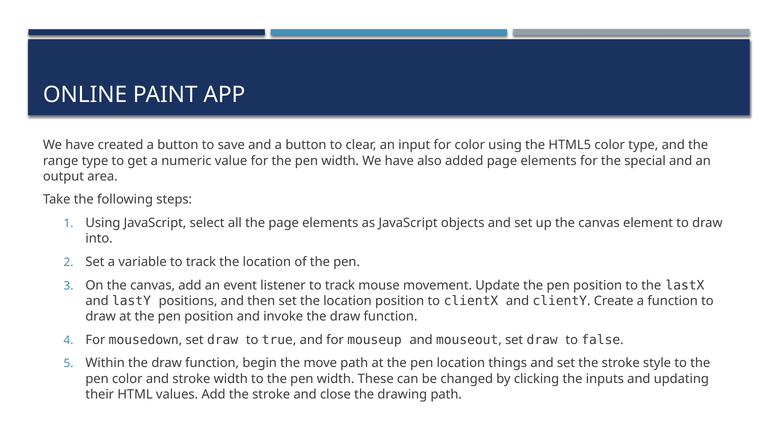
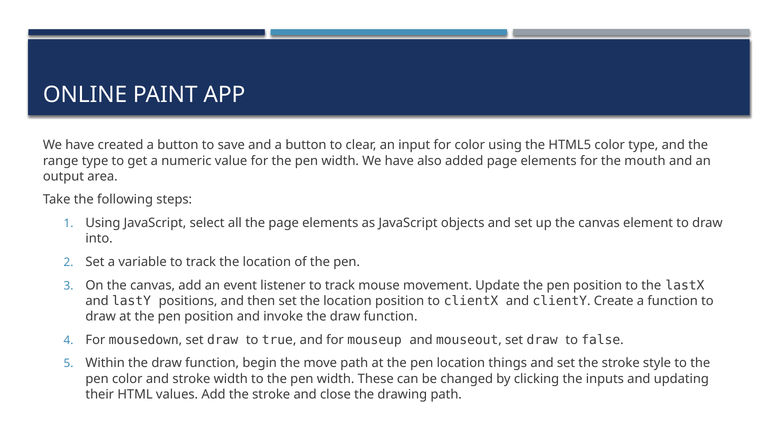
special: special -> mouth
